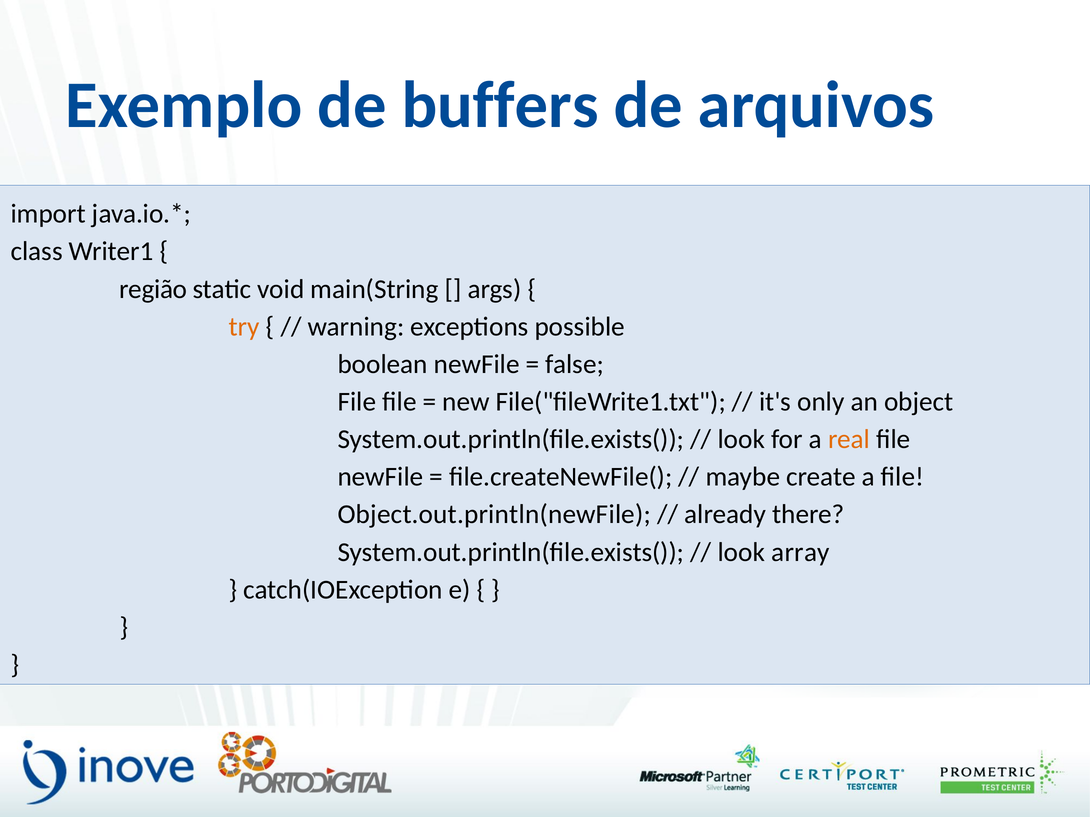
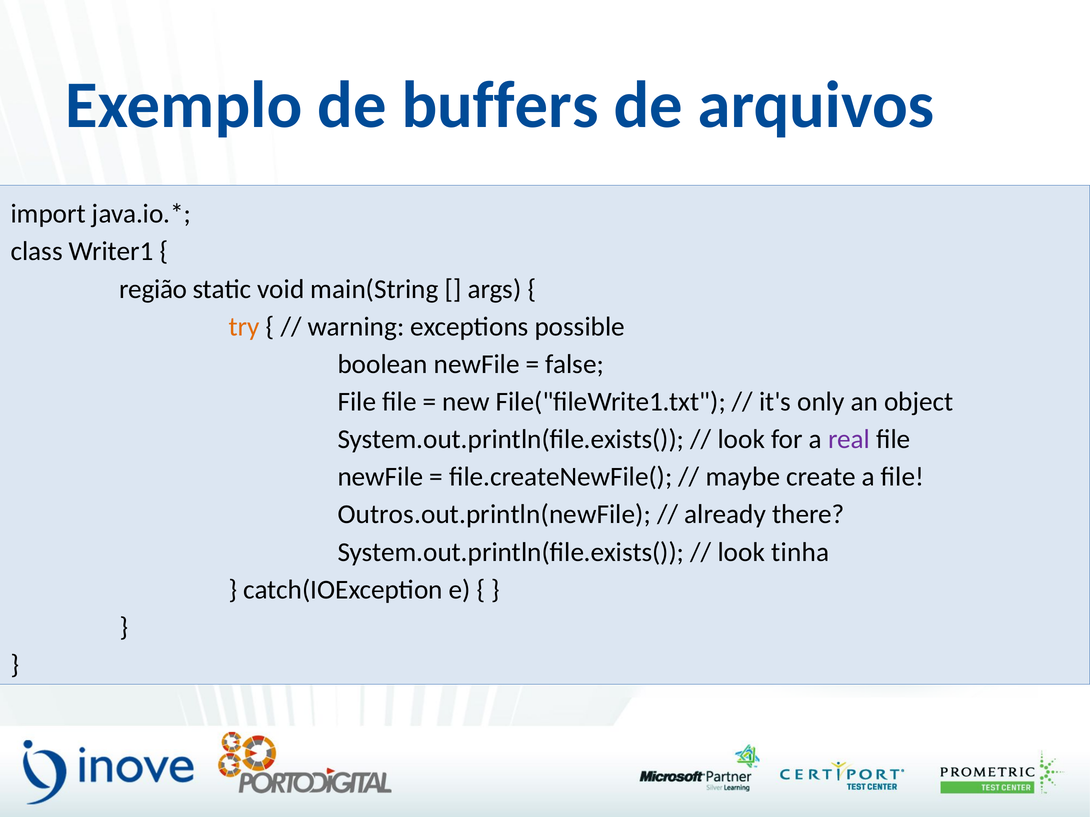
real colour: orange -> purple
Object.out.println(newFile: Object.out.println(newFile -> Outros.out.println(newFile
array: array -> tinha
